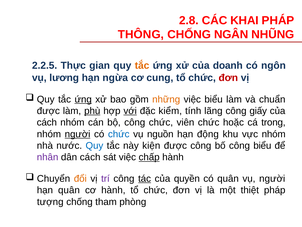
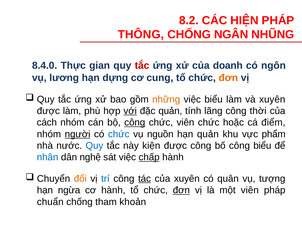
2.8: 2.8 -> 8.2
KHAI: KHAI -> HIỆN
2.2.5: 2.2.5 -> 8.4.0
tắc at (142, 65) colour: orange -> red
ngừa: ngừa -> dựng
đơn at (228, 78) colour: red -> orange
ứng at (83, 99) underline: present -> none
và chuẩn: chuẩn -> xuyên
phù underline: present -> none
đặc kiểm: kiểm -> quản
giấy: giấy -> thời
công at (135, 122) underline: none -> present
trong: trong -> điểm
hạn động: động -> quản
vực nhóm: nhóm -> phẩm
nhân colour: purple -> blue
dân cách: cách -> nghệ
trí colour: purple -> blue
của quyền: quyền -> xuyên
vụ người: người -> tượng
hạn quân: quân -> ngừa
đơn at (181, 190) underline: none -> present
một thiệt: thiệt -> viên
tượng: tượng -> chuẩn
phòng: phòng -> khoản
